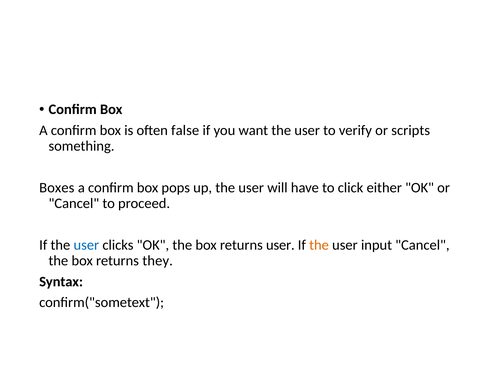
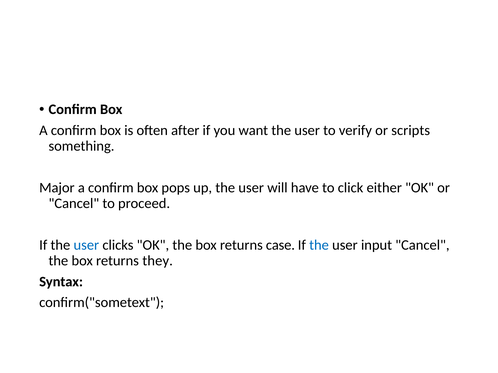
false: false -> after
Boxes: Boxes -> Major
returns user: user -> case
the at (319, 245) colour: orange -> blue
